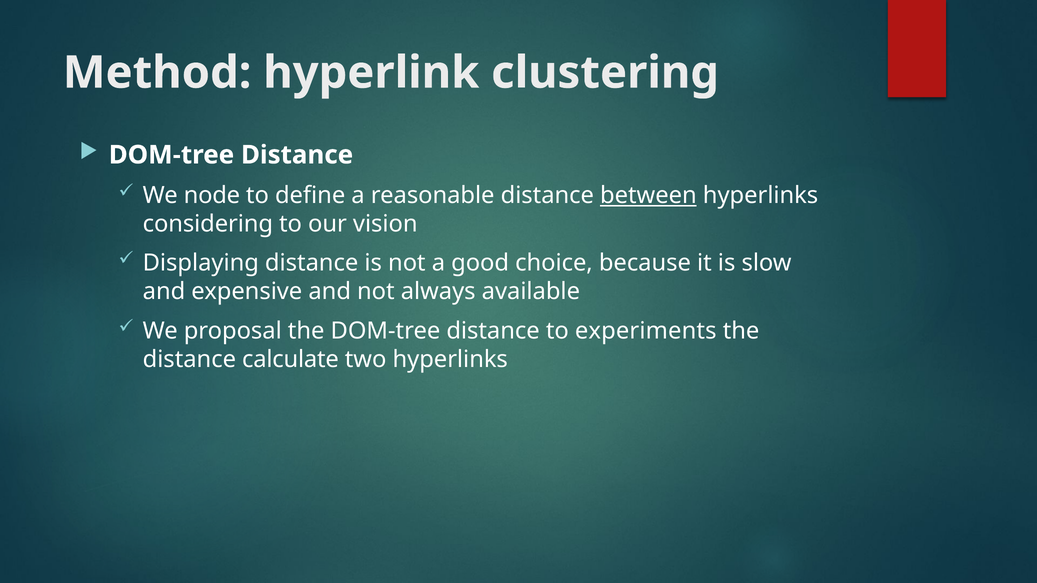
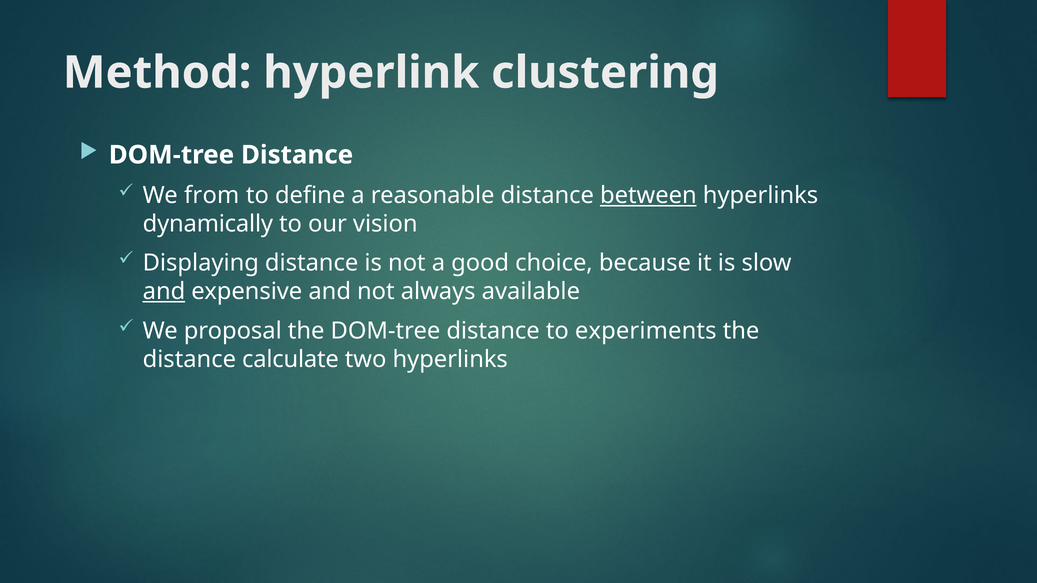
node: node -> from
considering: considering -> dynamically
and at (164, 292) underline: none -> present
